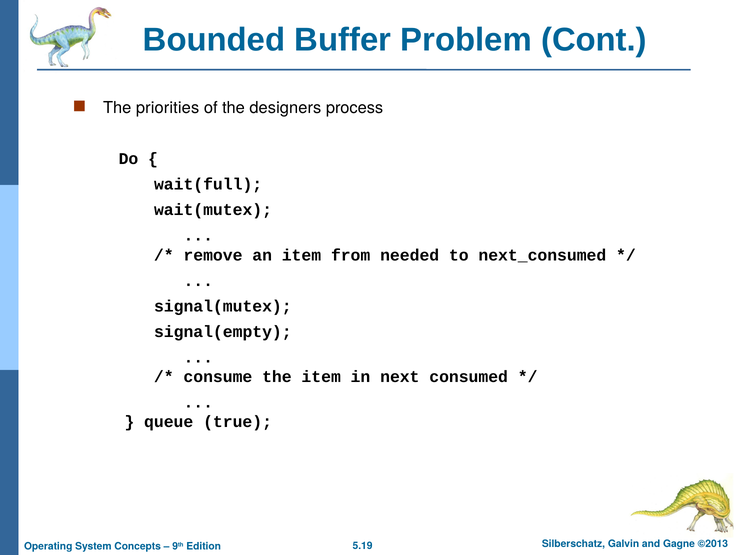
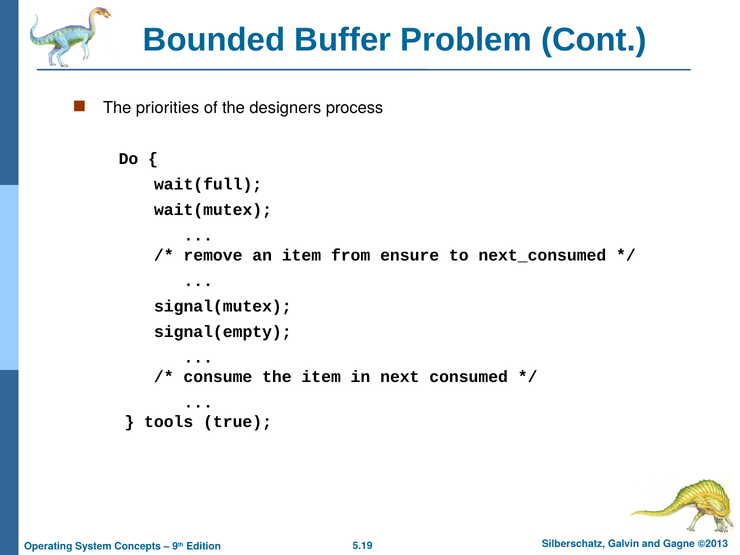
needed: needed -> ensure
queue: queue -> tools
